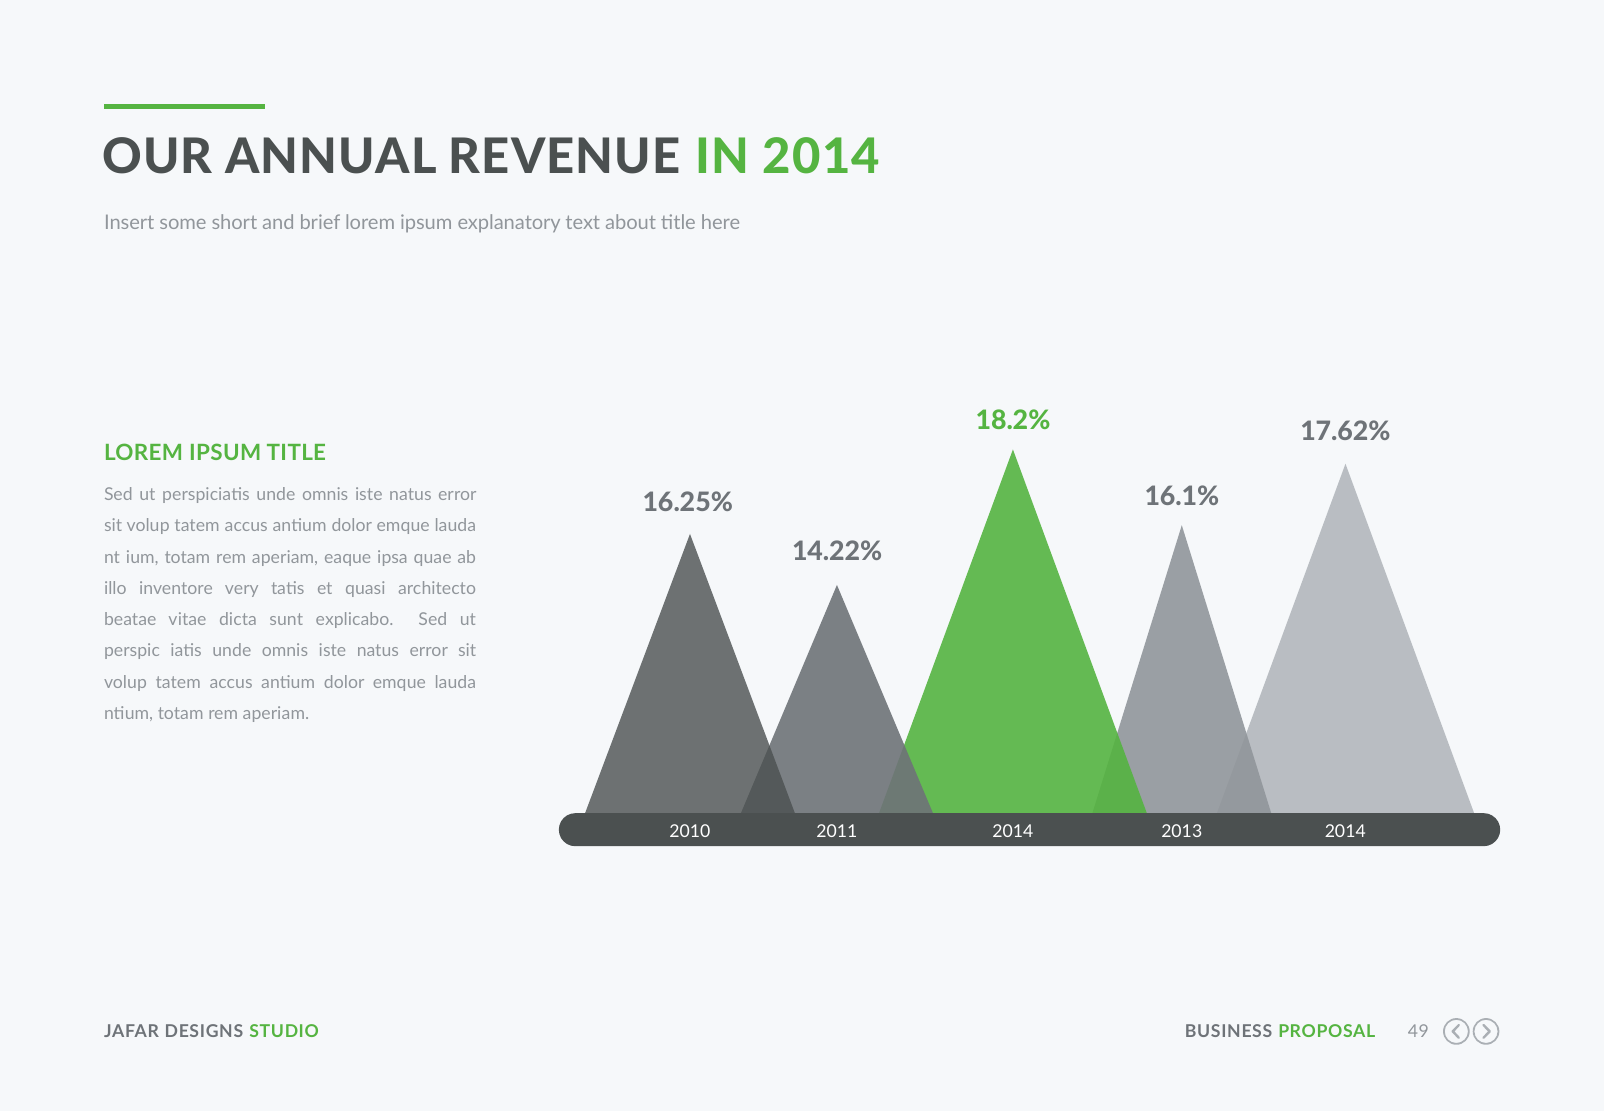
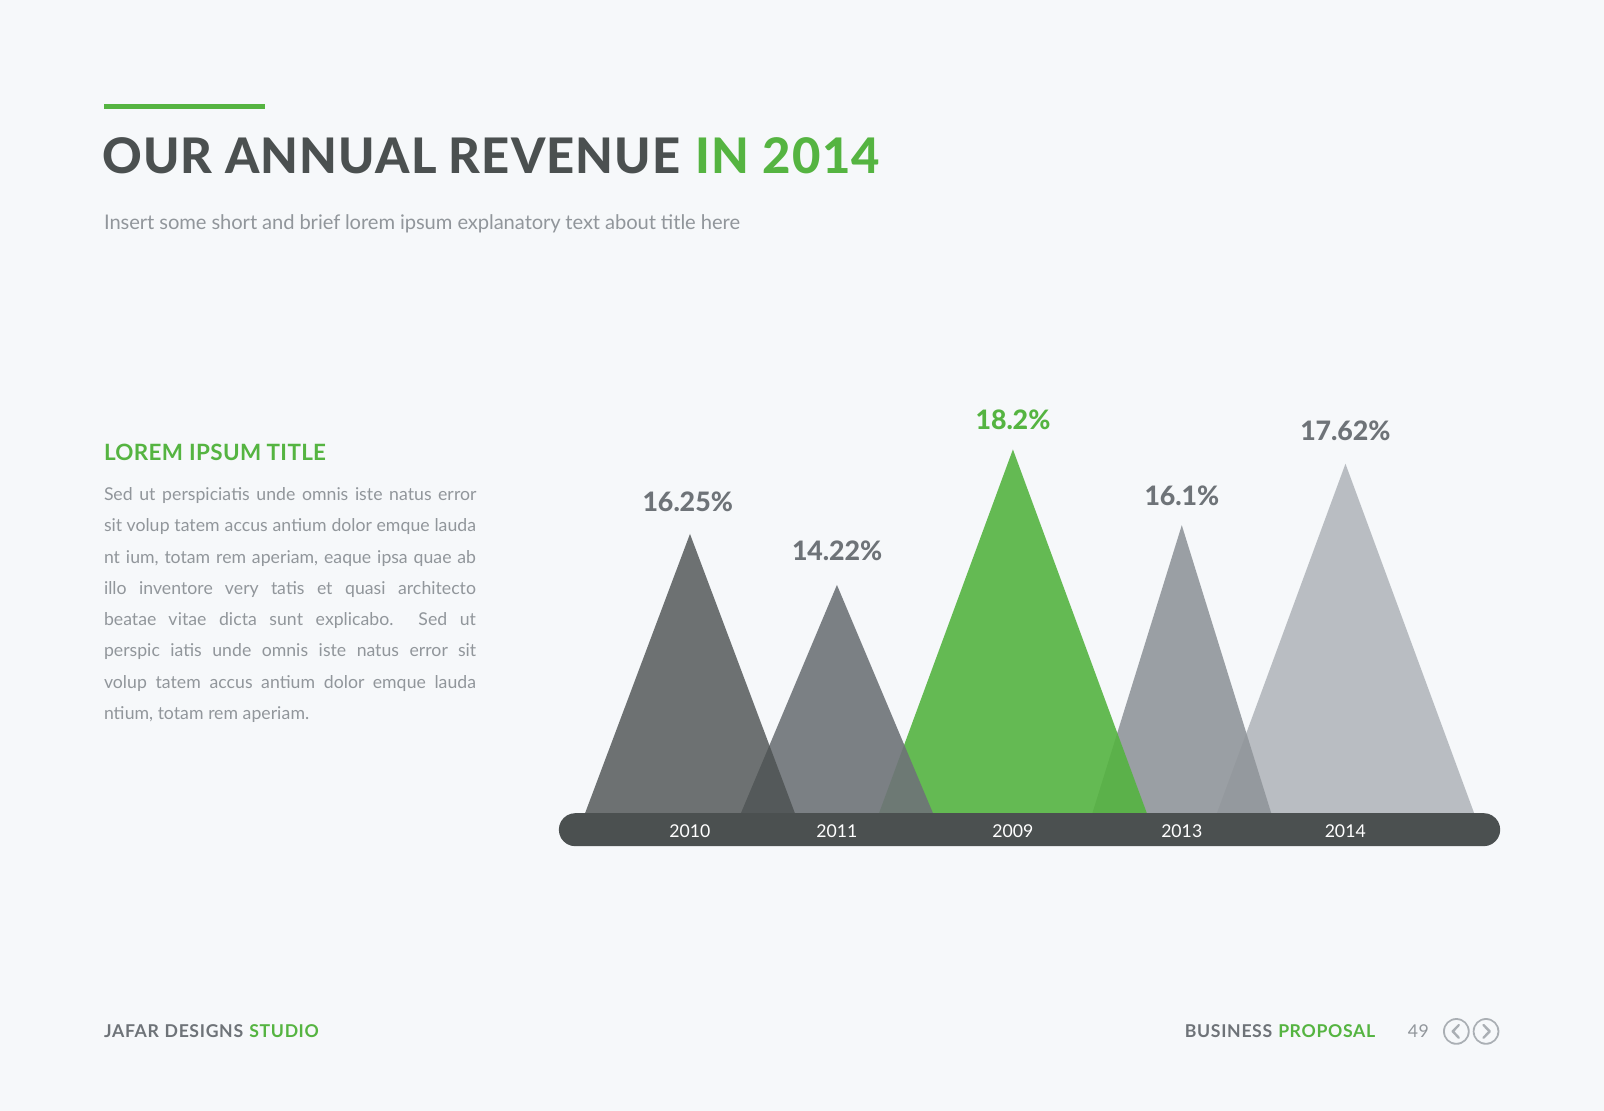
2011 2014: 2014 -> 2009
